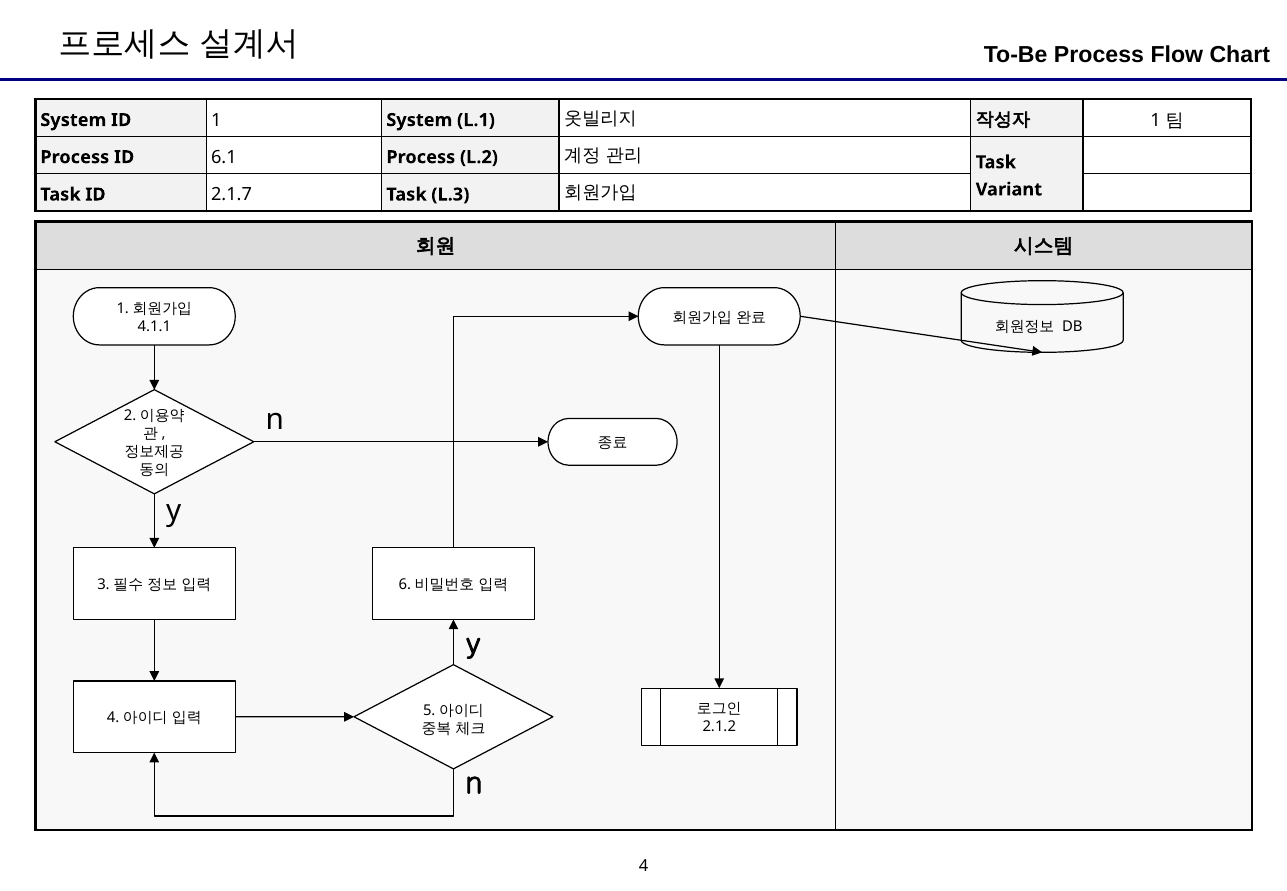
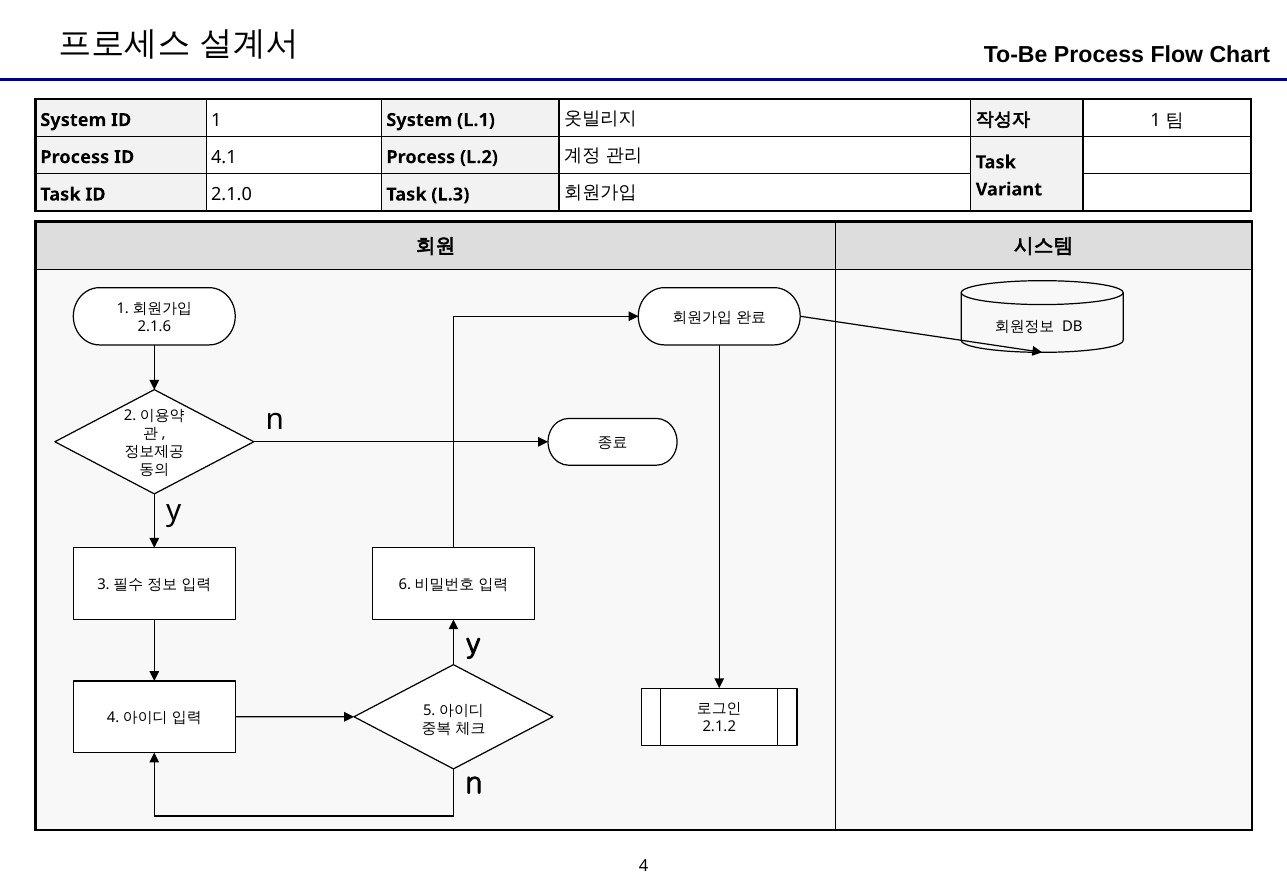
6.1: 6.1 -> 4.1
2.1.7: 2.1.7 -> 2.1.0
4.1.1: 4.1.1 -> 2.1.6
